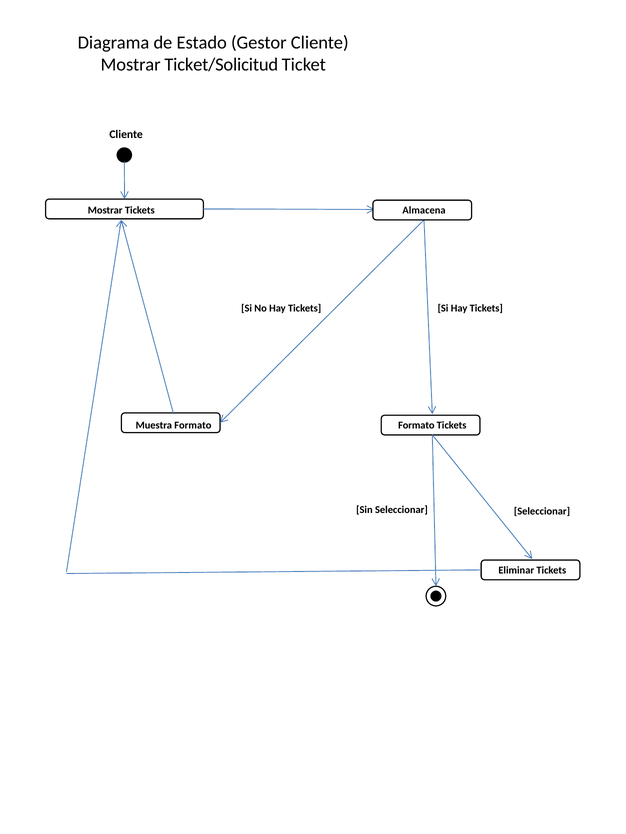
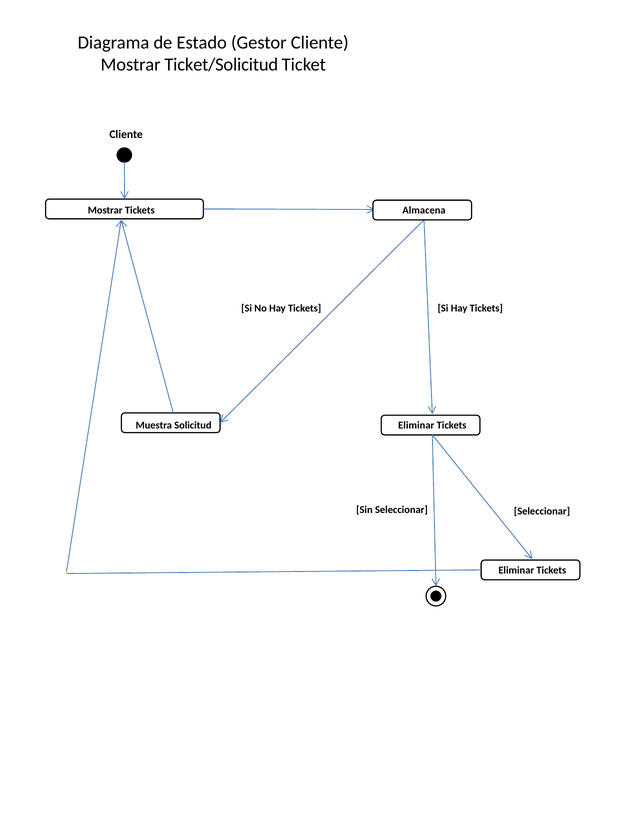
Muestra Formato: Formato -> Solicitud
Formato at (416, 426): Formato -> Eliminar
